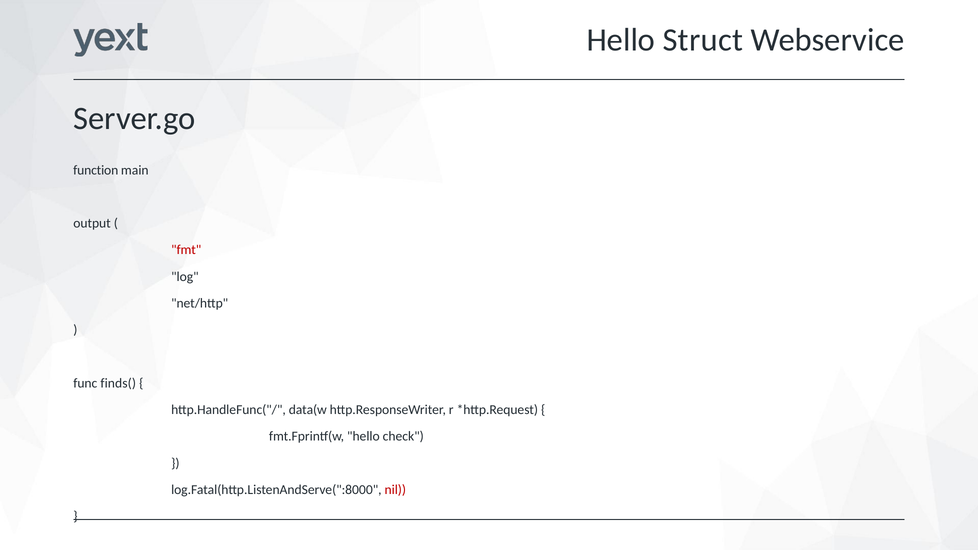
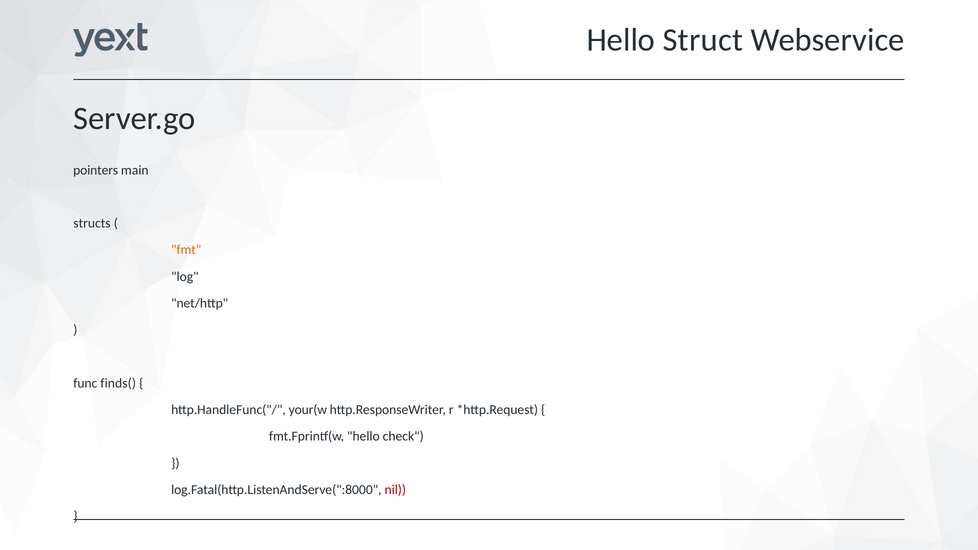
function: function -> pointers
output: output -> structs
fmt colour: red -> orange
data(w: data(w -> your(w
